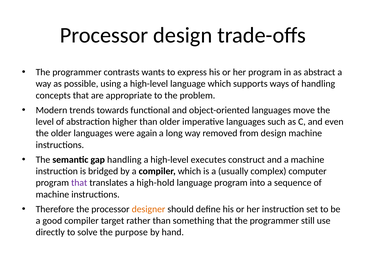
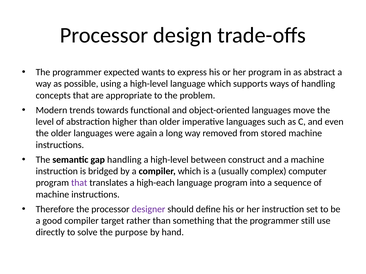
contrasts: contrasts -> expected
from design: design -> stored
executes: executes -> between
high-hold: high-hold -> high-each
designer colour: orange -> purple
